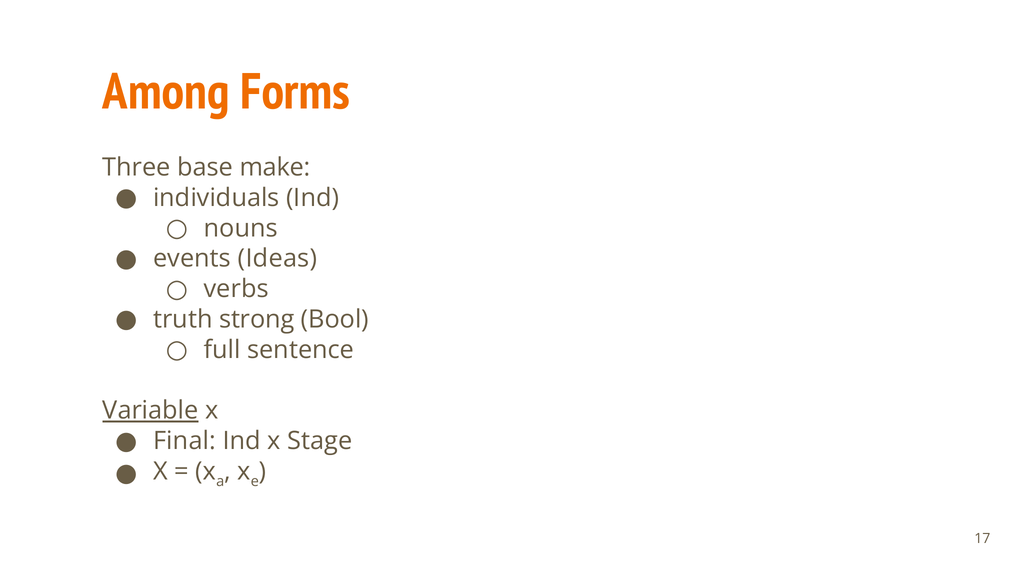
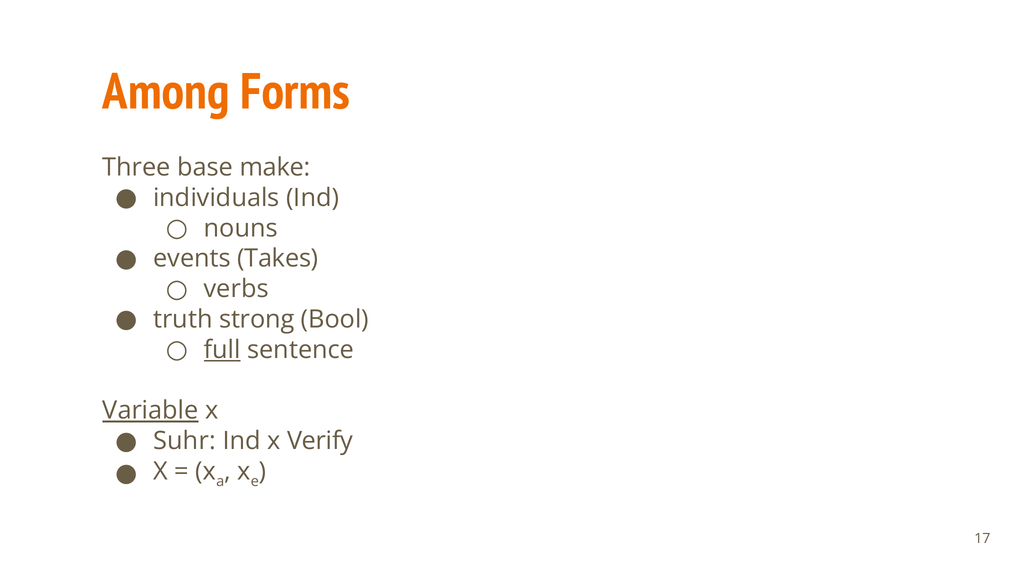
Ideas: Ideas -> Takes
full underline: none -> present
Final: Final -> Suhr
Stage: Stage -> Verify
